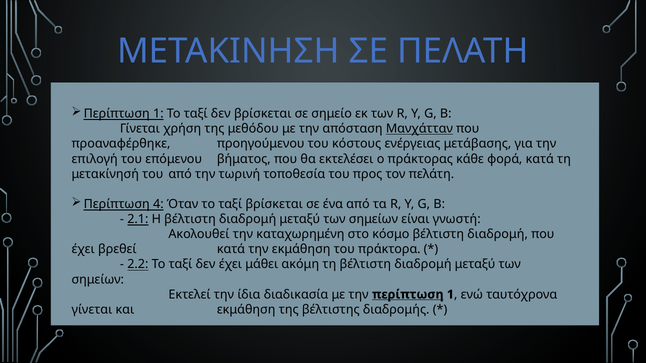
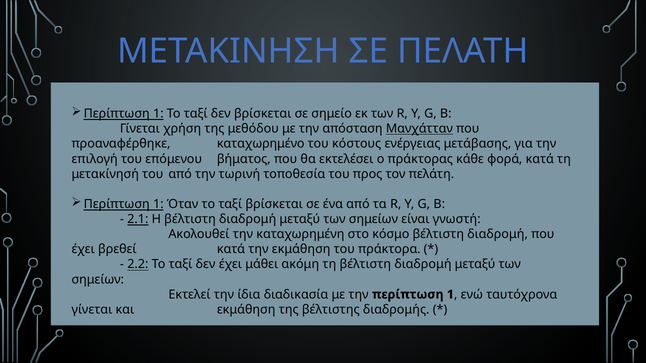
προηγούμενου: προηγούμενου -> καταχωρημένο
4 at (158, 204): 4 -> 1
περίπτωση at (408, 295) underline: present -> none
